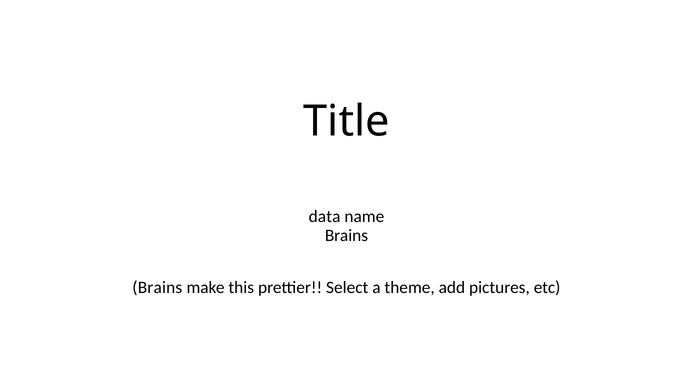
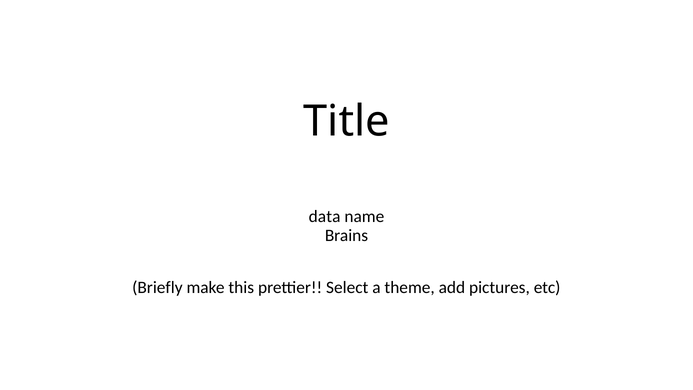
Brains at (157, 287): Brains -> Briefly
